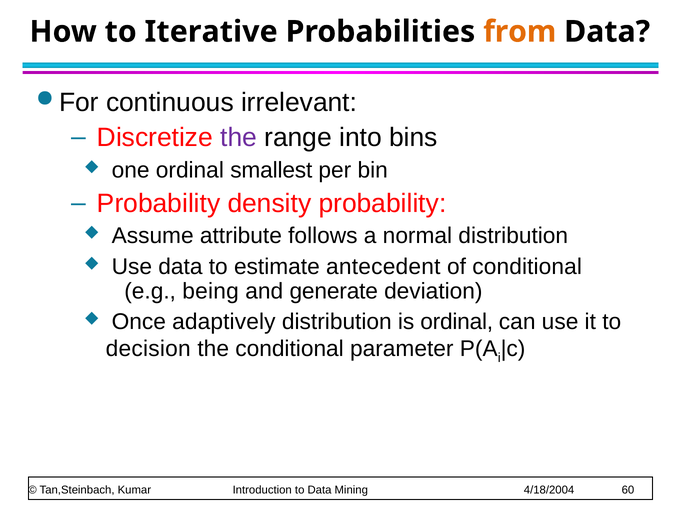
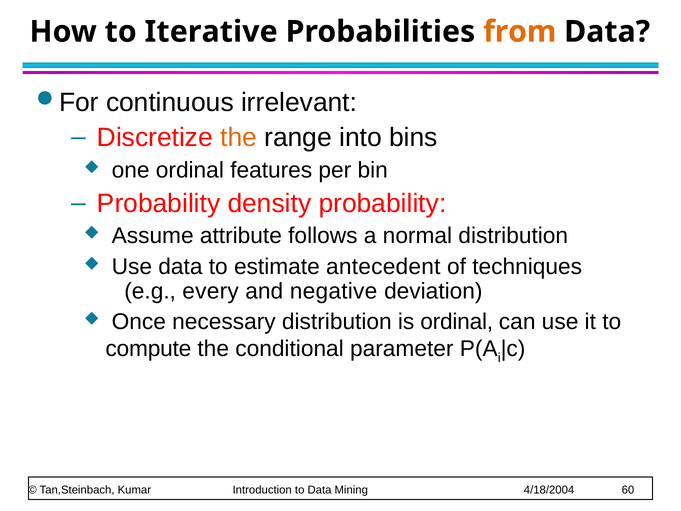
the at (239, 138) colour: purple -> orange
smallest: smallest -> features
of conditional: conditional -> techniques
being: being -> every
generate: generate -> negative
adaptively: adaptively -> necessary
decision: decision -> compute
